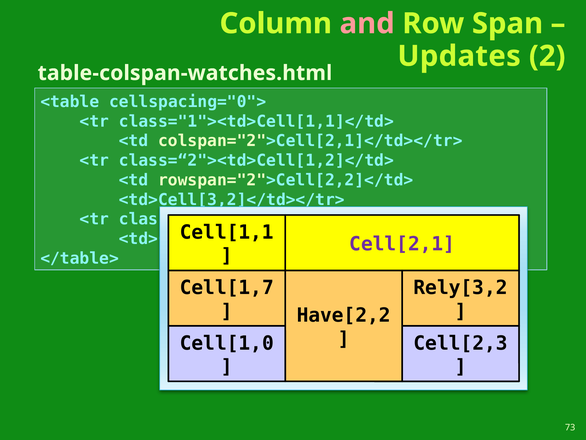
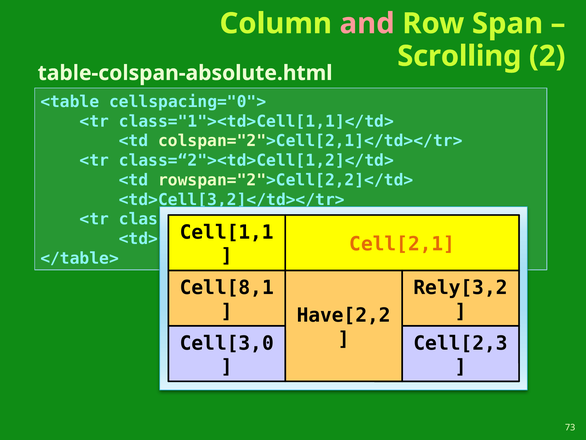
Updates: Updates -> Scrolling
table-colspan-watches.html: table-colspan-watches.html -> table-colspan-absolute.html
Cell[2,1 colour: purple -> orange
Cell[1,7: Cell[1,7 -> Cell[8,1
Cell[1,0: Cell[1,0 -> Cell[3,0
